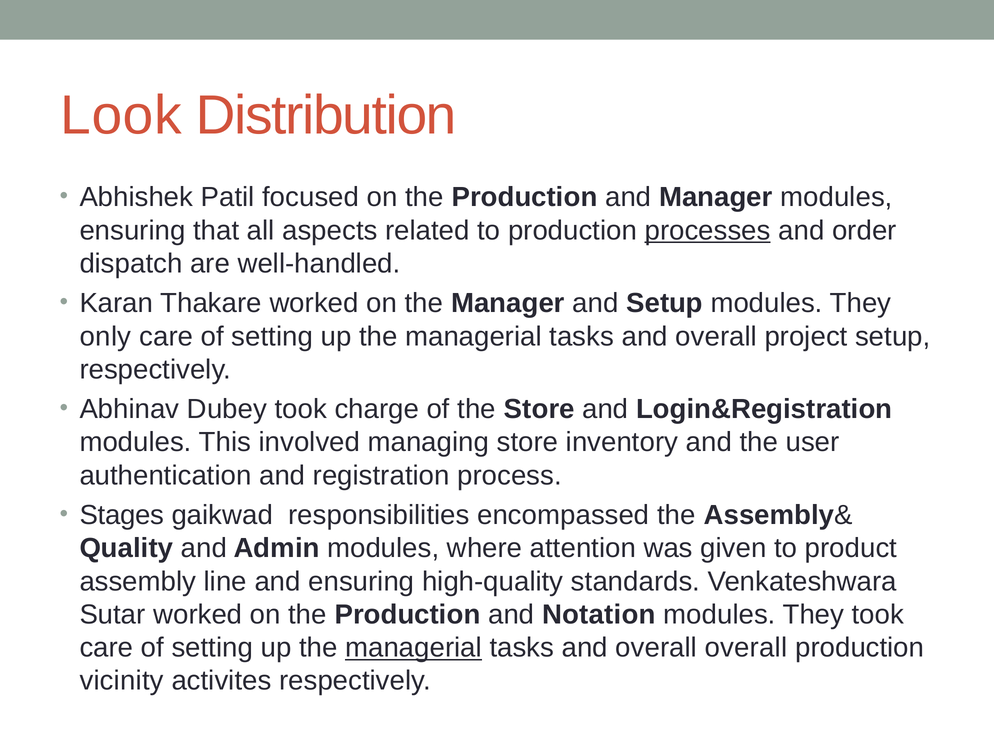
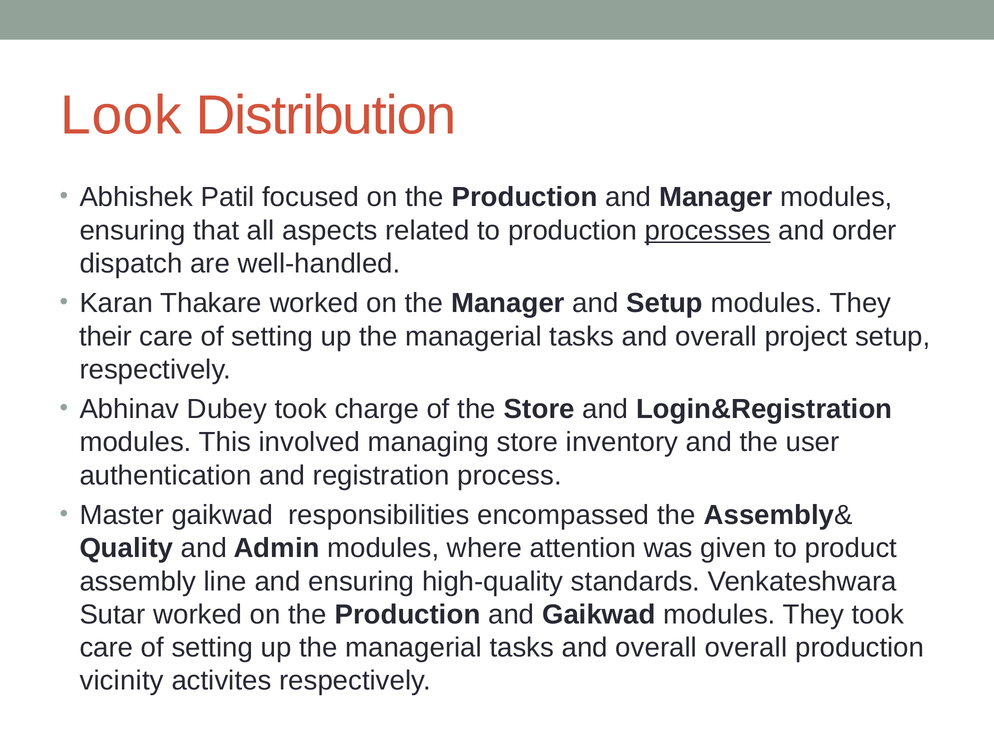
only: only -> their
Stages: Stages -> Master
and Notation: Notation -> Gaikwad
managerial at (414, 648) underline: present -> none
